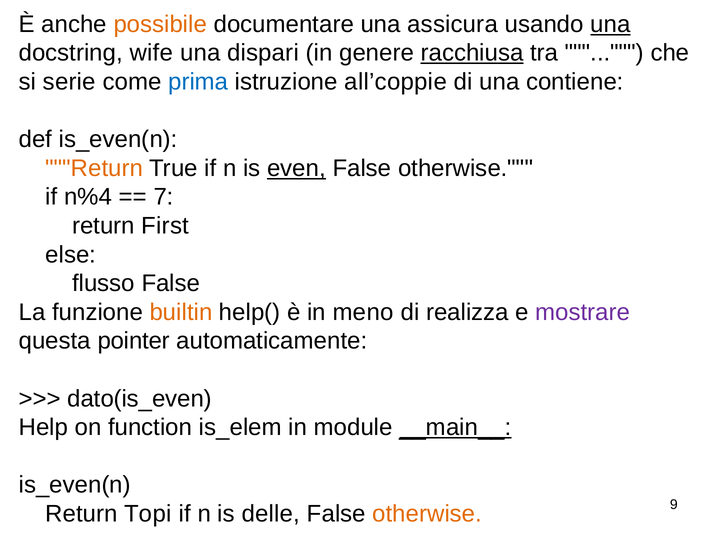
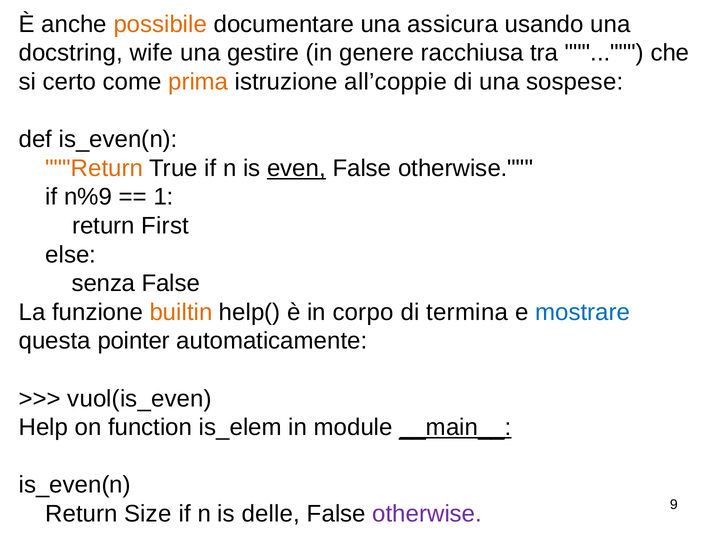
una at (610, 24) underline: present -> none
dispari: dispari -> gestire
racchiusa underline: present -> none
serie: serie -> certo
prima colour: blue -> orange
contiene: contiene -> sospese
n%4: n%4 -> n%9
7: 7 -> 1
flusso: flusso -> senza
meno: meno -> corpo
realizza: realizza -> termina
mostrare colour: purple -> blue
dato(is_even: dato(is_even -> vuol(is_even
Topi: Topi -> Size
otherwise at (427, 515) colour: orange -> purple
